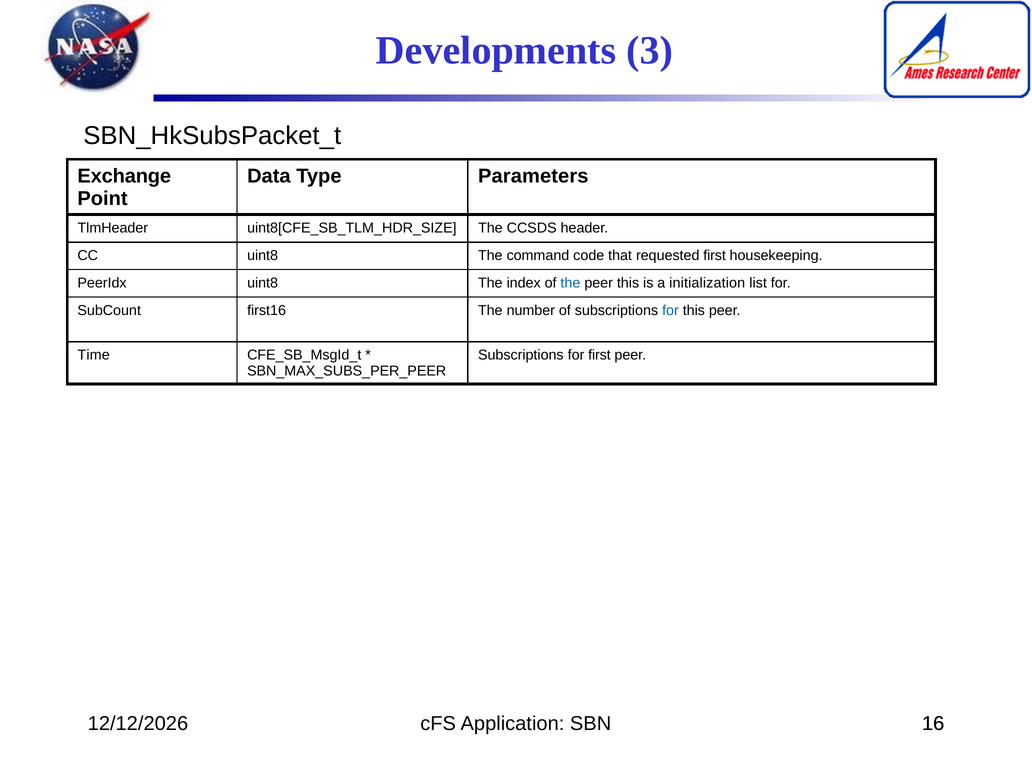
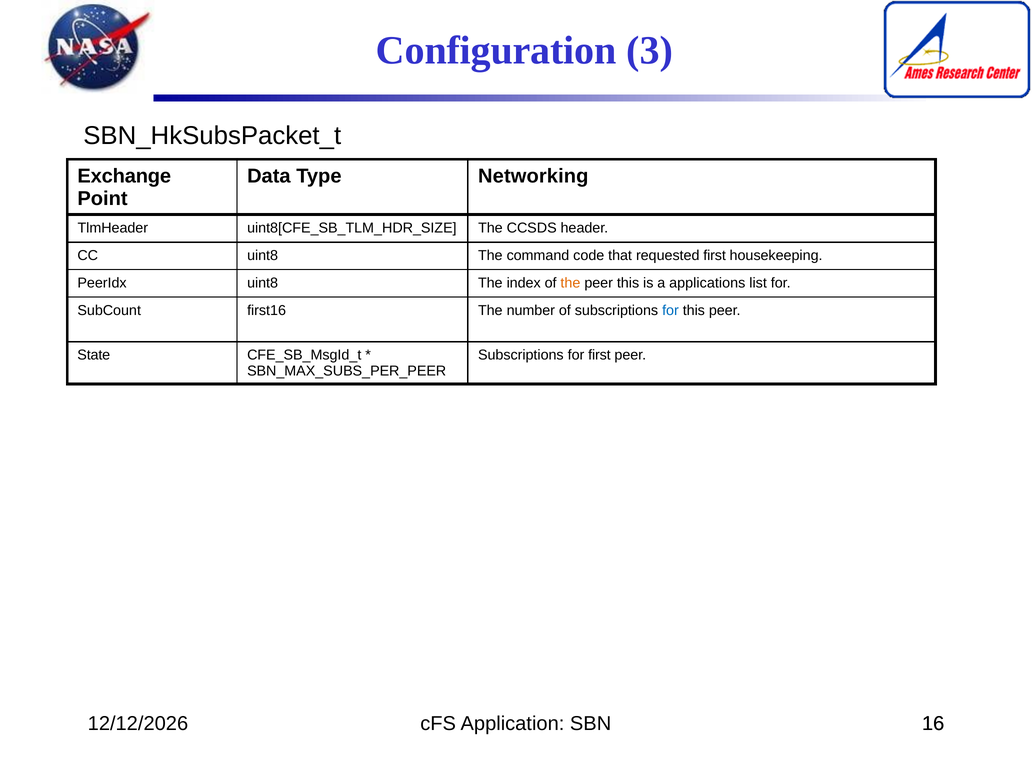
Developments: Developments -> Configuration
Parameters: Parameters -> Networking
the at (570, 283) colour: blue -> orange
initialization: initialization -> applications
Time: Time -> State
